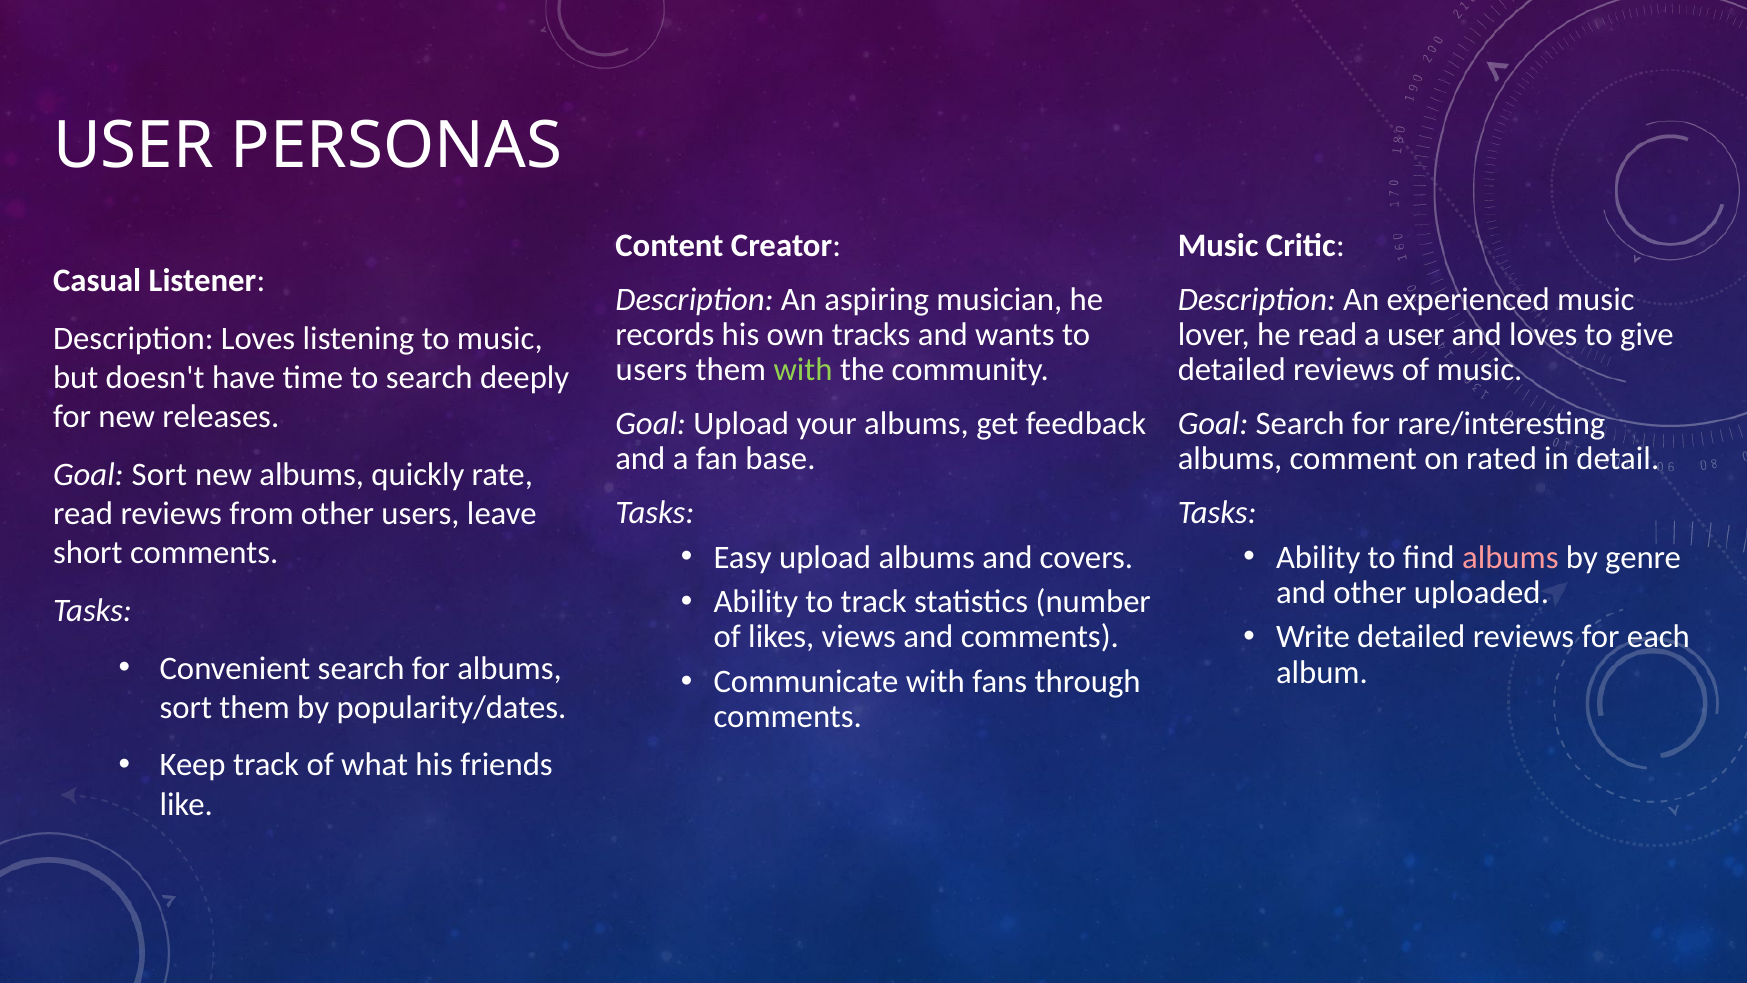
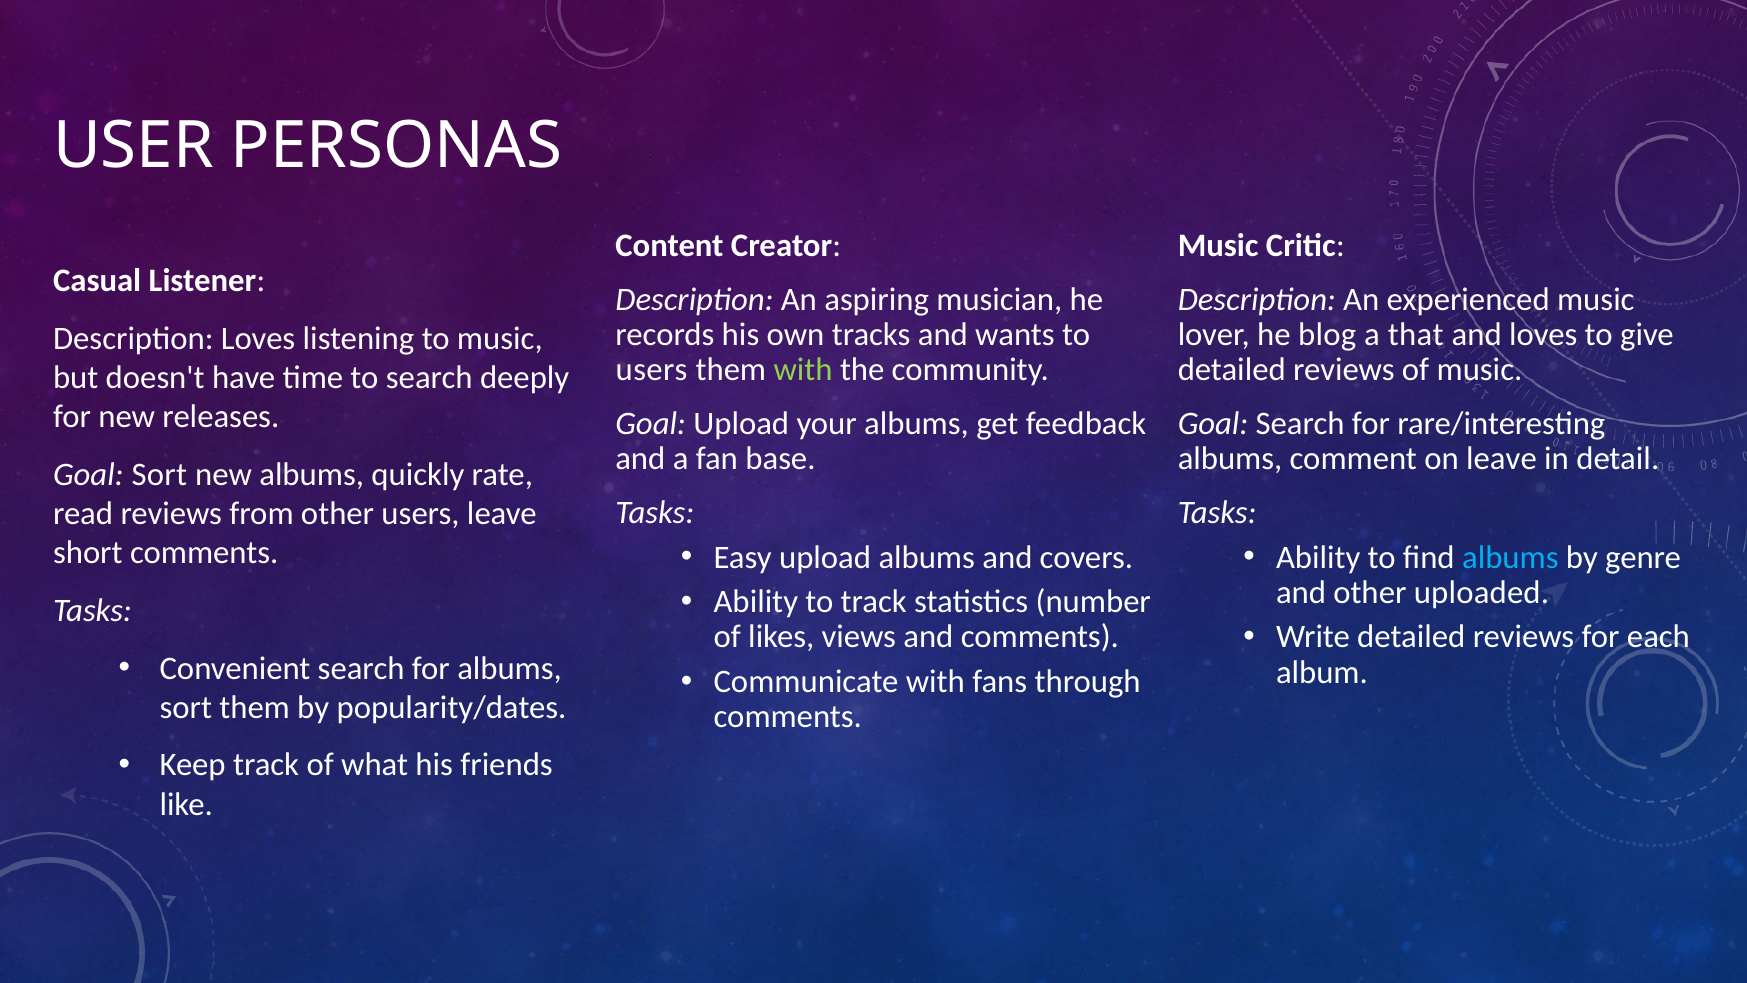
he read: read -> blog
a user: user -> that
on rated: rated -> leave
albums at (1510, 557) colour: pink -> light blue
